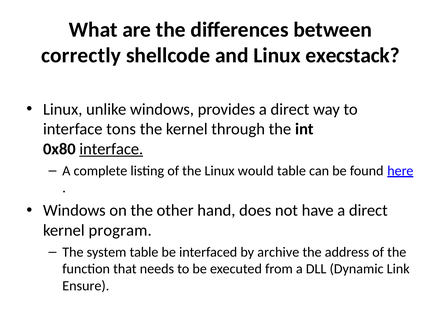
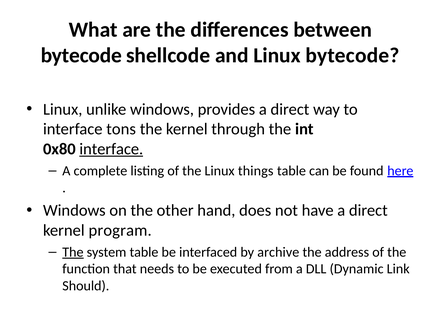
correctly at (81, 56): correctly -> bytecode
Linux execstack: execstack -> bytecode
would: would -> things
The at (73, 252) underline: none -> present
Ensure: Ensure -> Should
